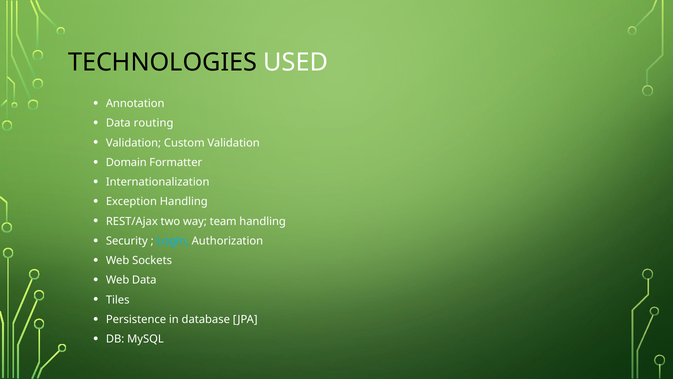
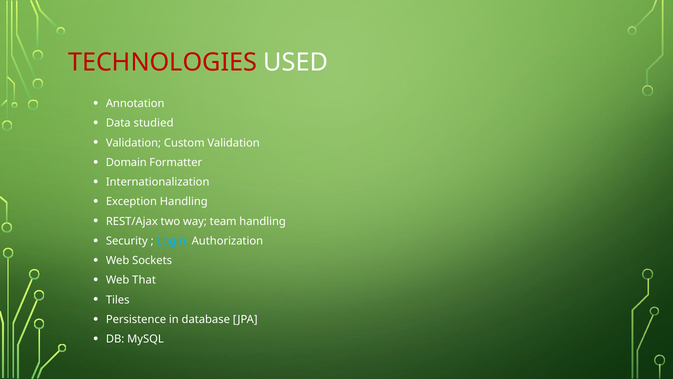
TECHNOLOGIES colour: black -> red
routing: routing -> studied
Web Data: Data -> That
